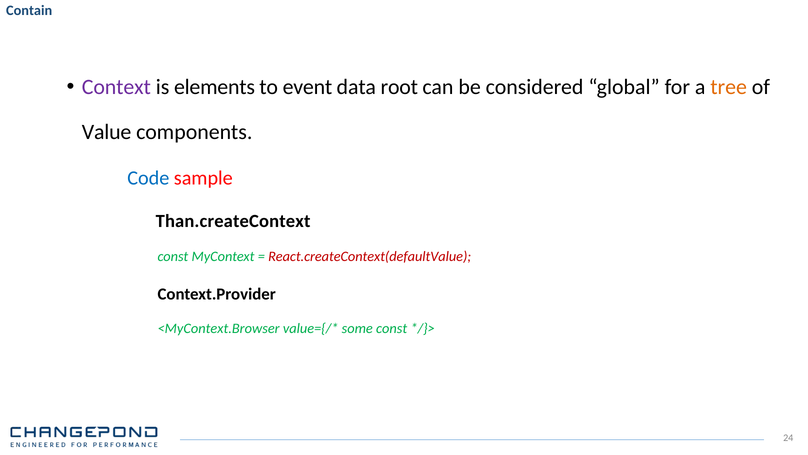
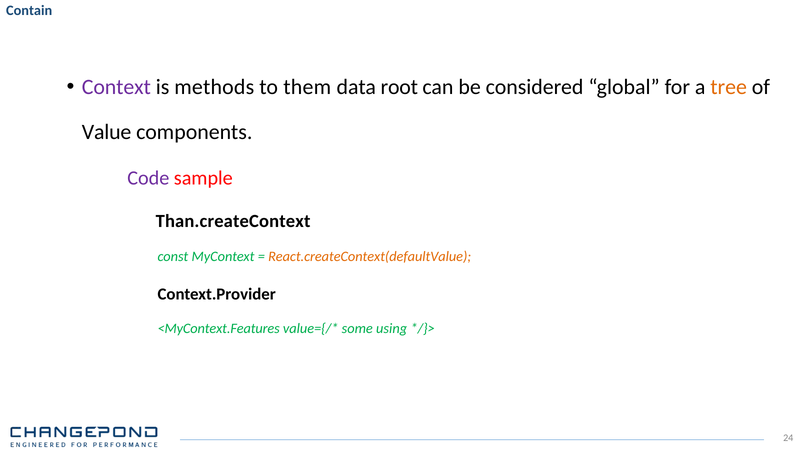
elements: elements -> methods
event: event -> them
Code colour: blue -> purple
React.createContext(defaultValue colour: red -> orange
<MyContext.Browser: <MyContext.Browser -> <MyContext.Features
some const: const -> using
